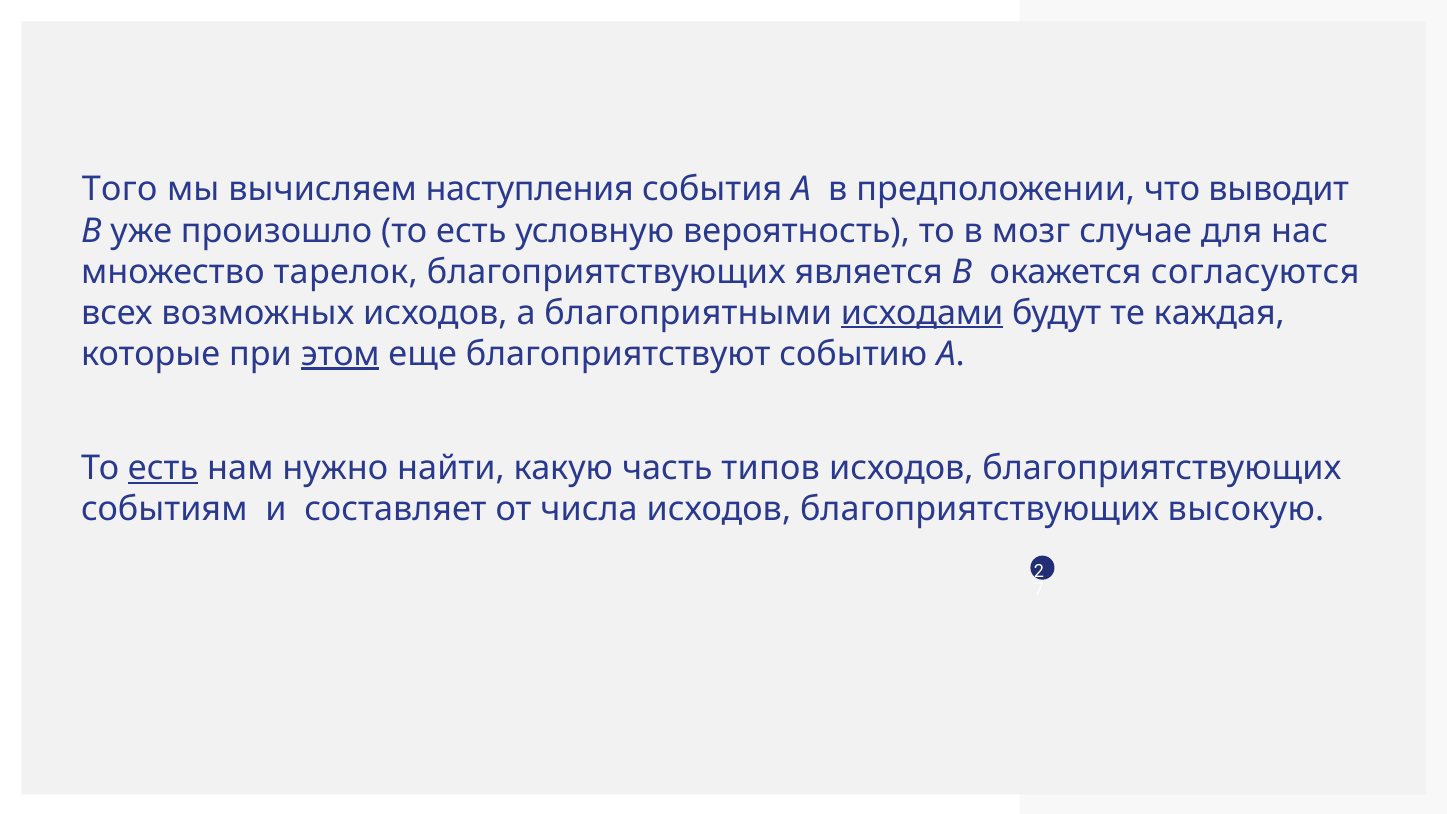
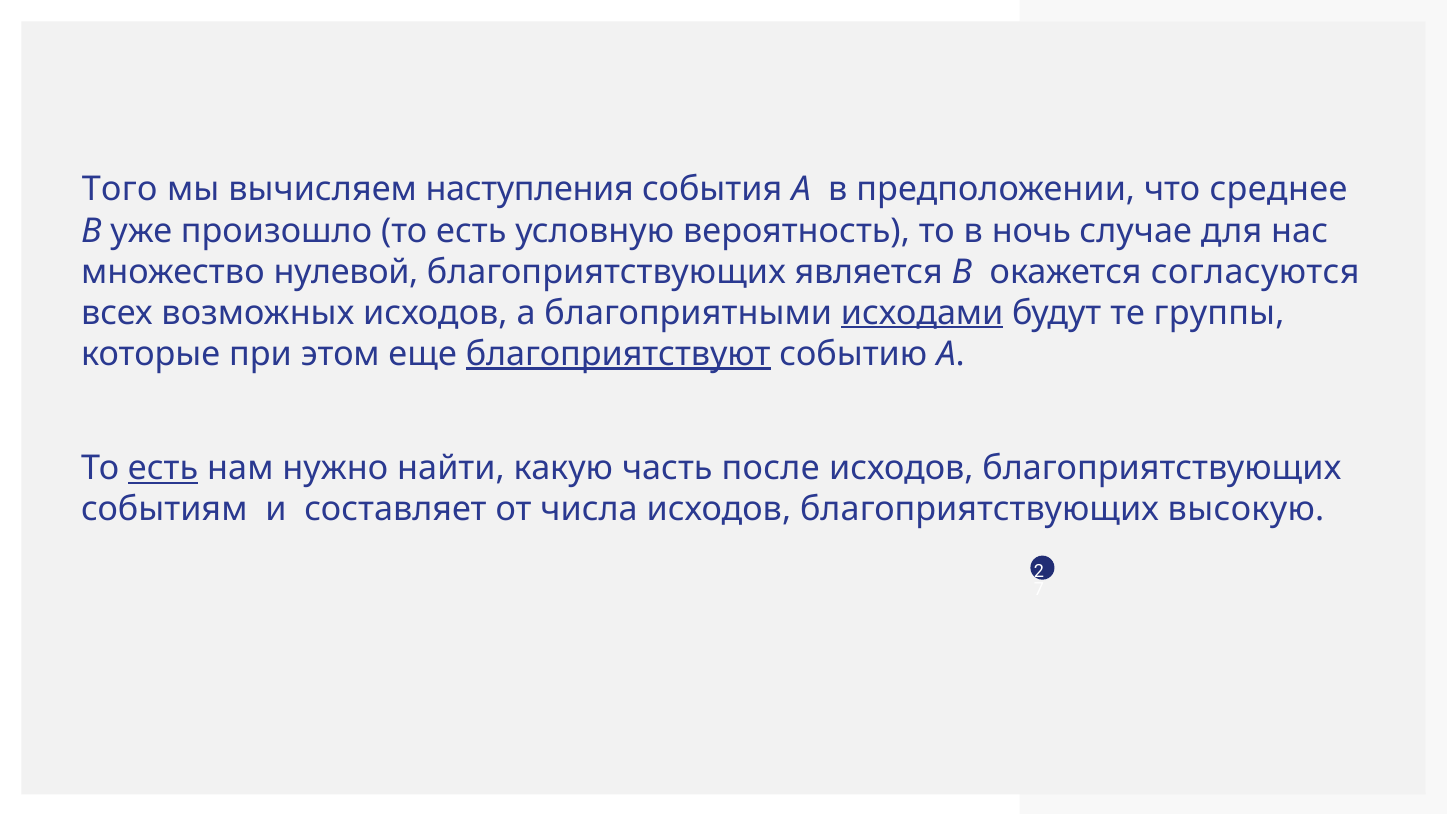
выводит: выводит -> среднее
мозг: мозг -> ночь
тарелок: тарелок -> нулевой
каждая: каждая -> группы
этом underline: present -> none
благоприятствуют underline: none -> present
типов: типов -> после
